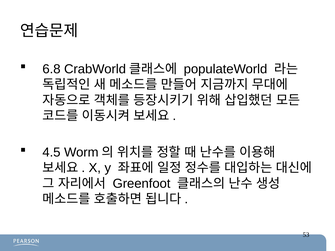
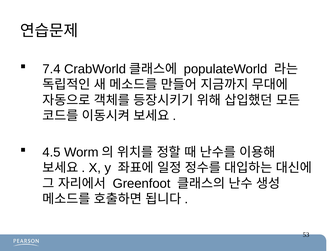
6.8: 6.8 -> 7.4
